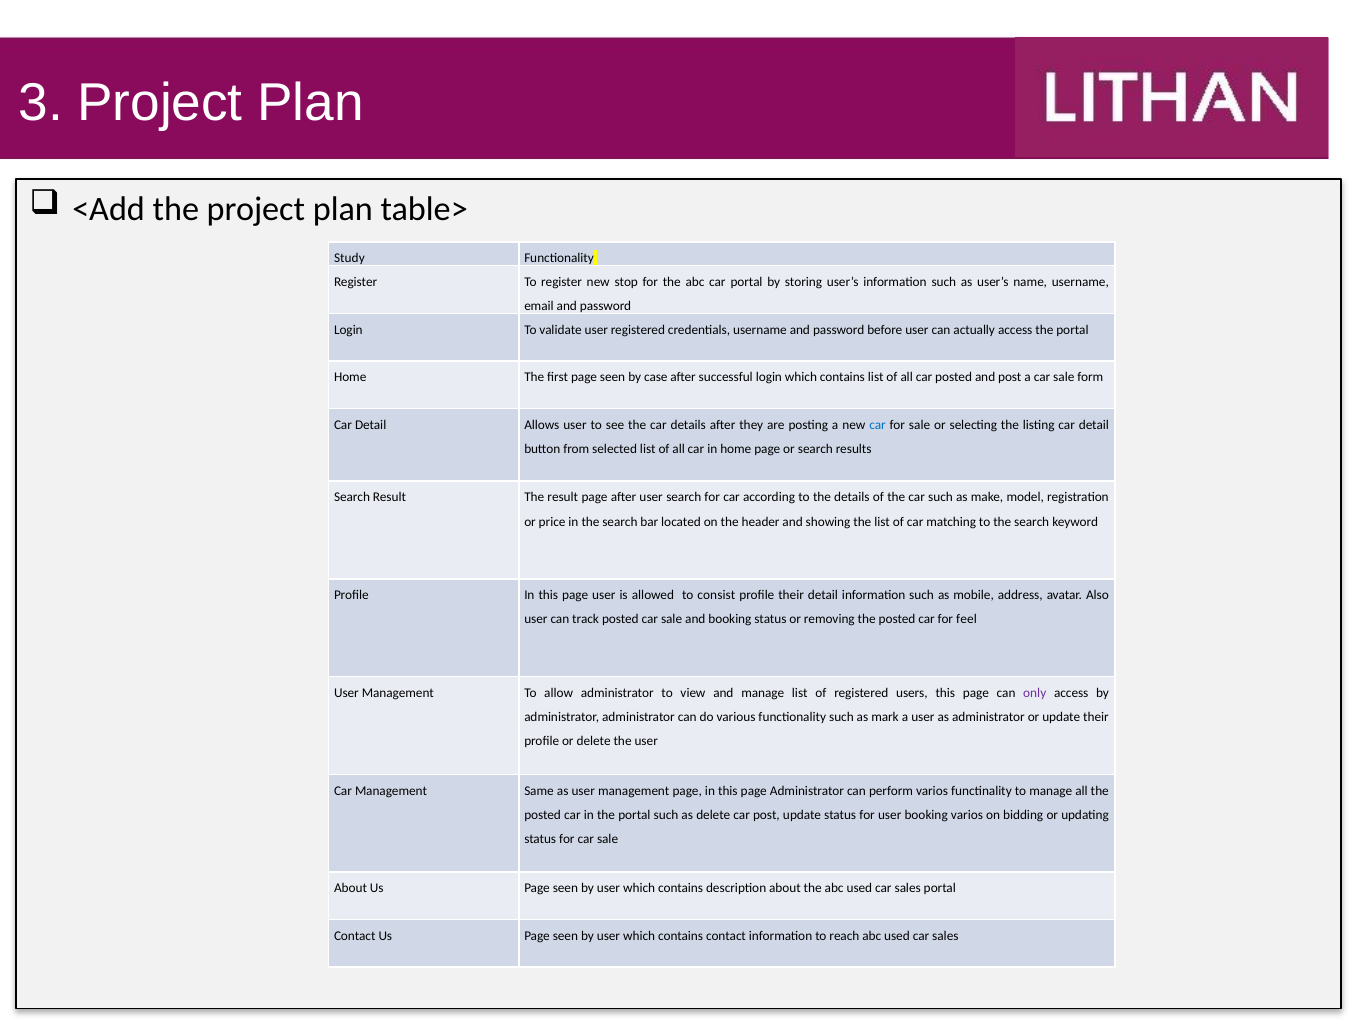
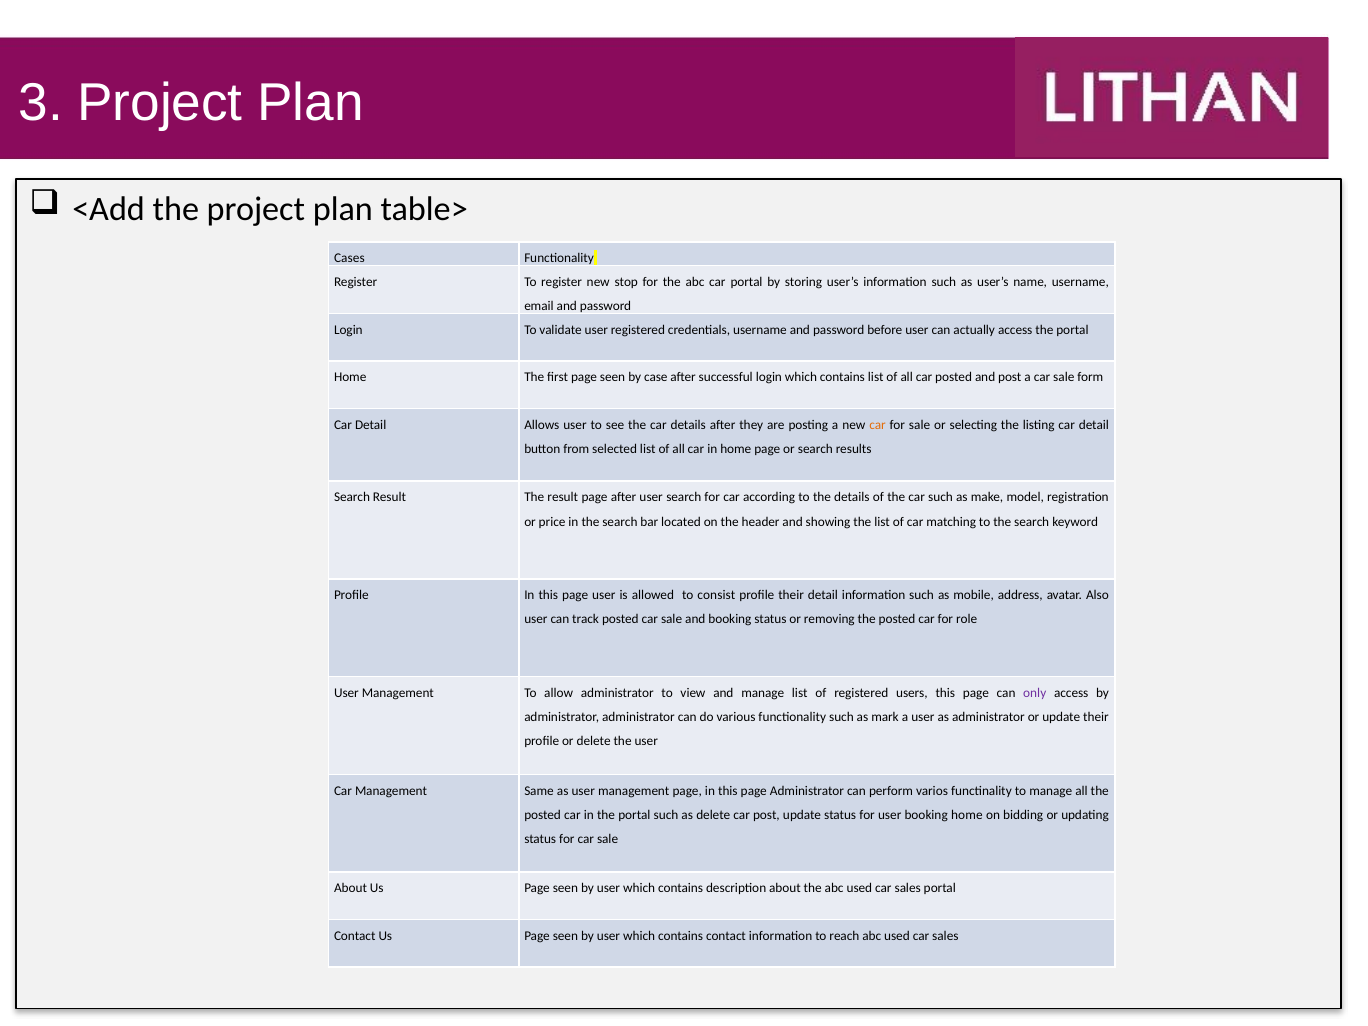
Study: Study -> Cases
car at (878, 425) colour: blue -> orange
feel: feel -> role
booking varios: varios -> home
